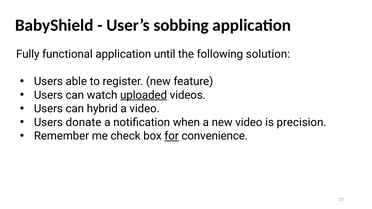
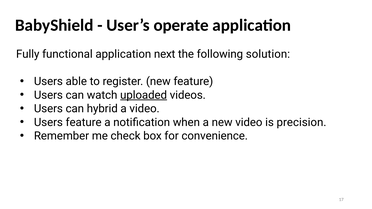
sobbing: sobbing -> operate
until: until -> next
Users donate: donate -> feature
for underline: present -> none
